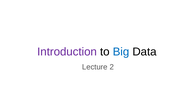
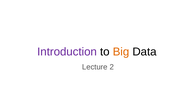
Big colour: blue -> orange
